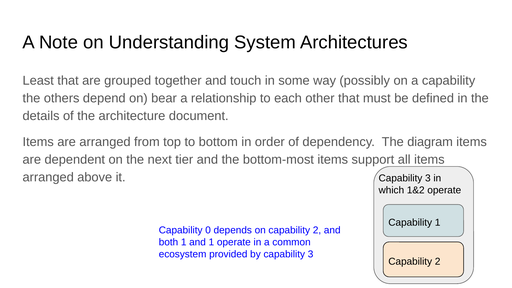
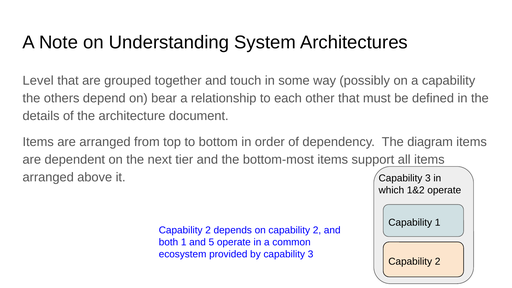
Least: Least -> Level
0 at (208, 230): 0 -> 2
and 1: 1 -> 5
